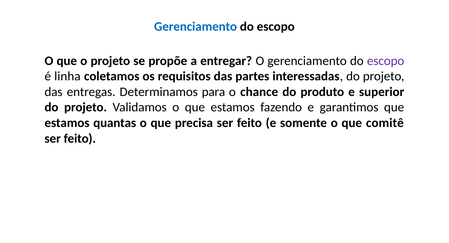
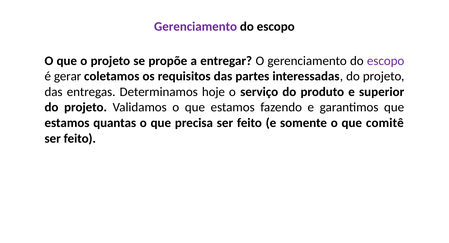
Gerenciamento at (196, 27) colour: blue -> purple
linha: linha -> gerar
para: para -> hoje
chance: chance -> serviço
